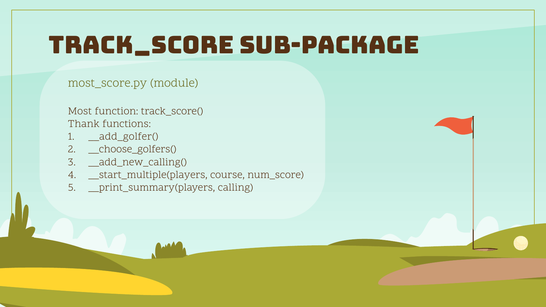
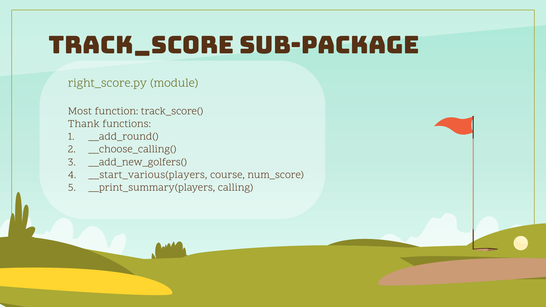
most_score.py: most_score.py -> right_score.py
__add_golfer(: __add_golfer( -> __add_round(
__choose_golfers(: __choose_golfers( -> __choose_calling(
__add_new_calling(: __add_new_calling( -> __add_new_golfers(
__start_multiple(players: __start_multiple(players -> __start_various(players
